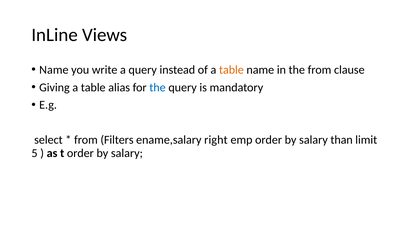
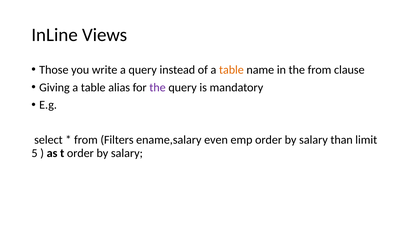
Name at (54, 70): Name -> Those
the at (158, 88) colour: blue -> purple
right: right -> even
